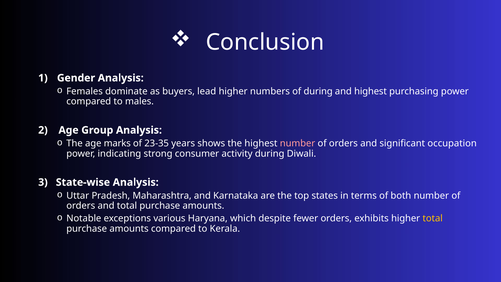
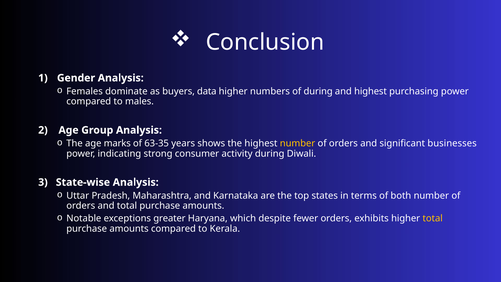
lead: lead -> data
23-35: 23-35 -> 63-35
number at (298, 143) colour: pink -> yellow
occupation: occupation -> businesses
various: various -> greater
